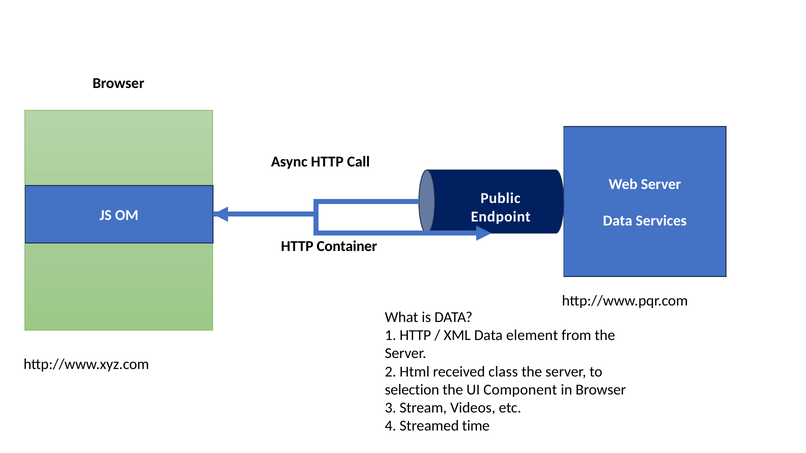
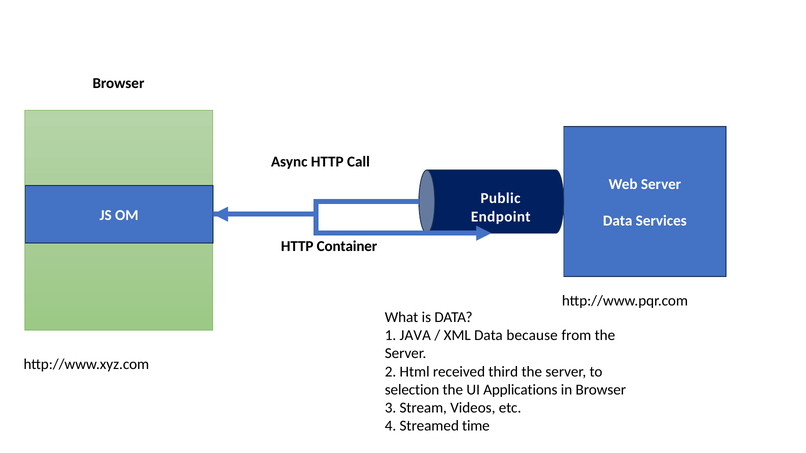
1 HTTP: HTTP -> JAVA
element: element -> because
class: class -> third
Component: Component -> Applications
